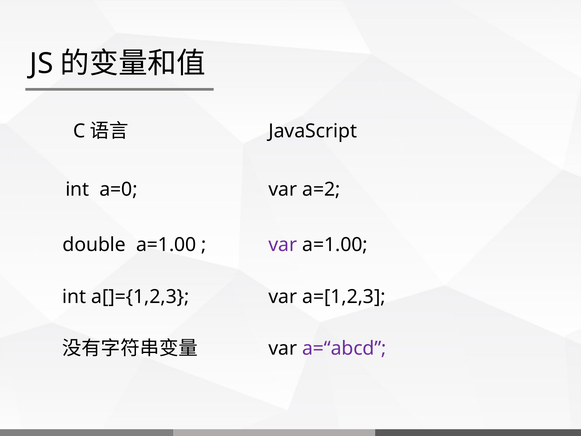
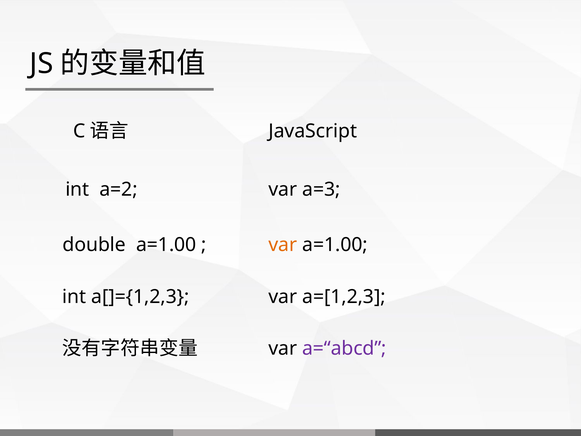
a=0: a=0 -> a=2
a=2: a=2 -> a=3
var at (283, 245) colour: purple -> orange
